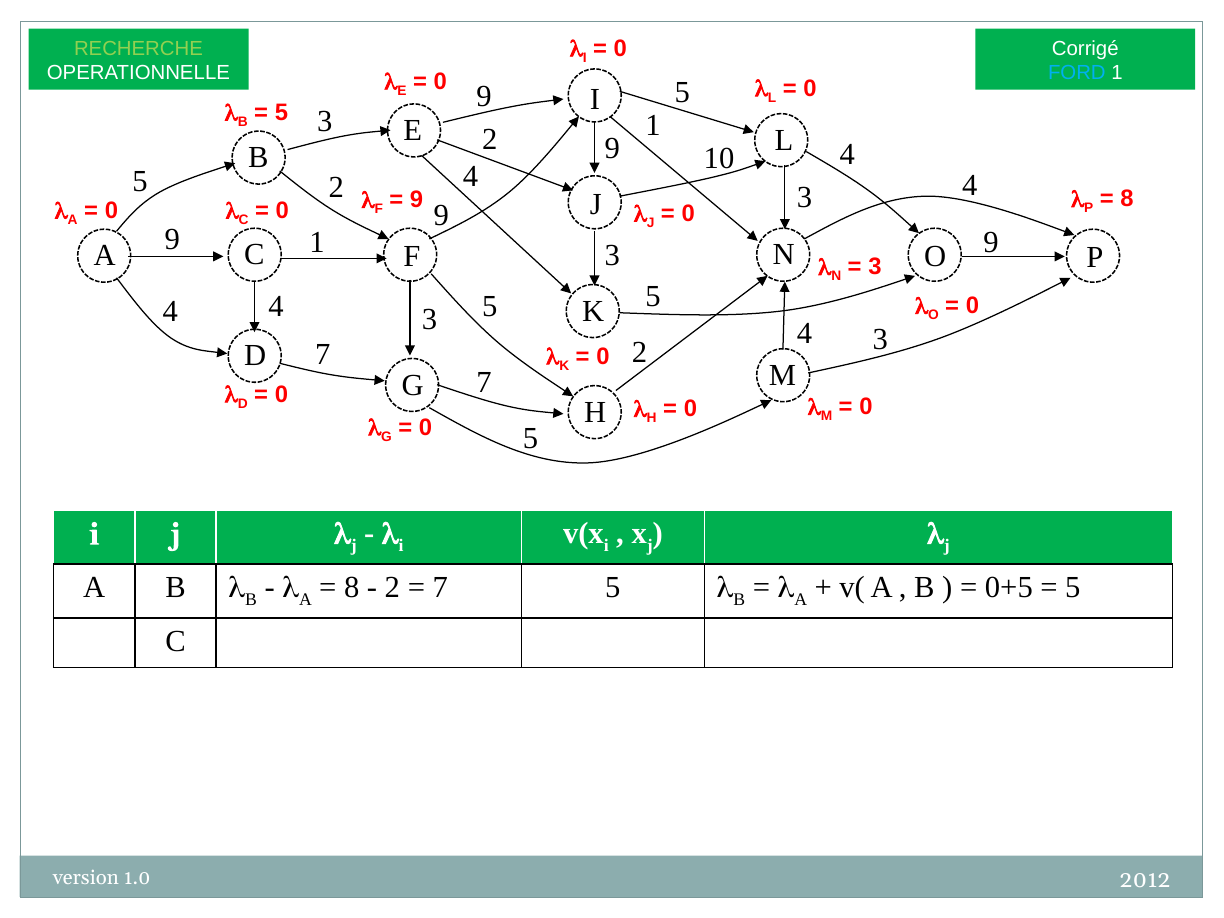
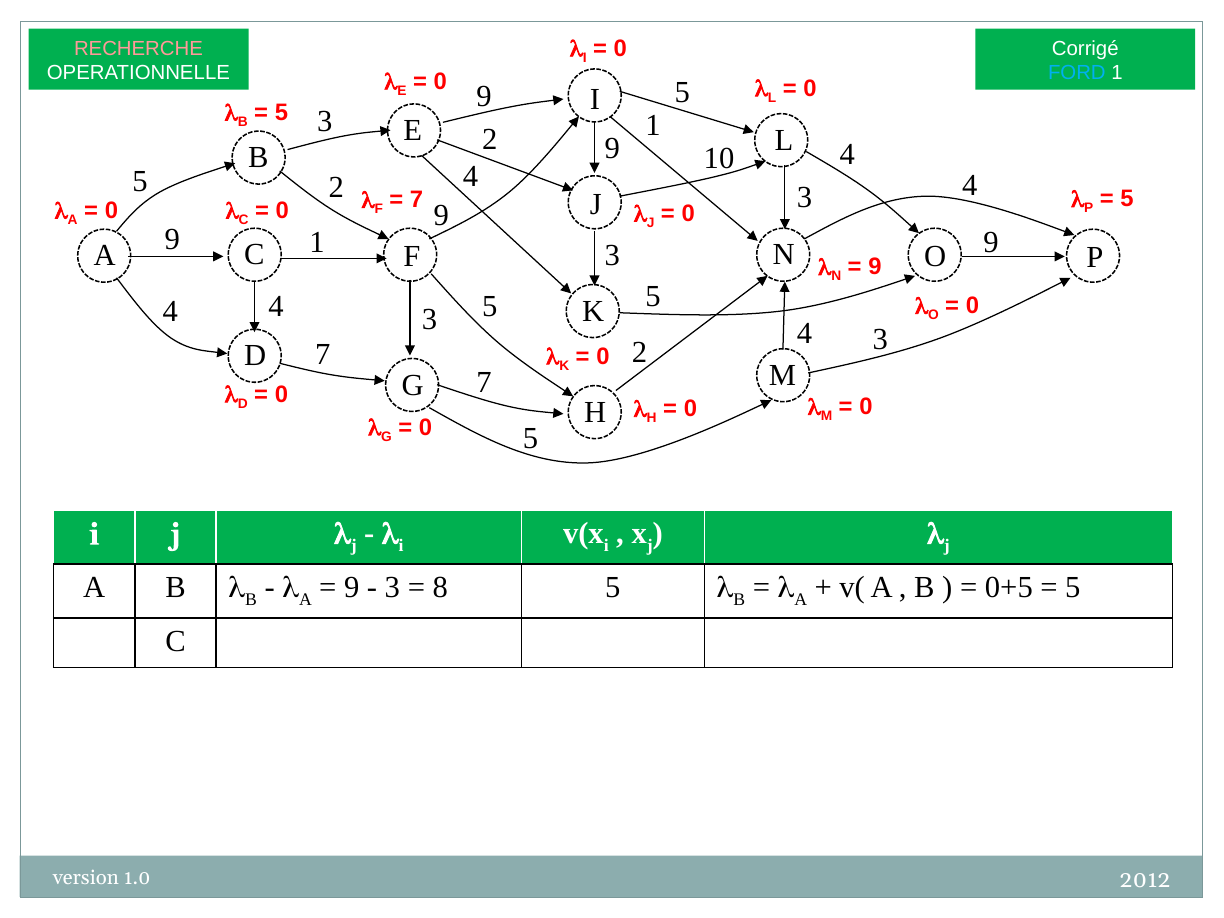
RECHERCHE colour: light green -> pink
8 at (1127, 199): 8 -> 5
9 at (417, 200): 9 -> 7
3 at (875, 267): 3 -> 9
8 at (352, 587): 8 -> 9
2 at (392, 587): 2 -> 3
7 at (440, 587): 7 -> 8
